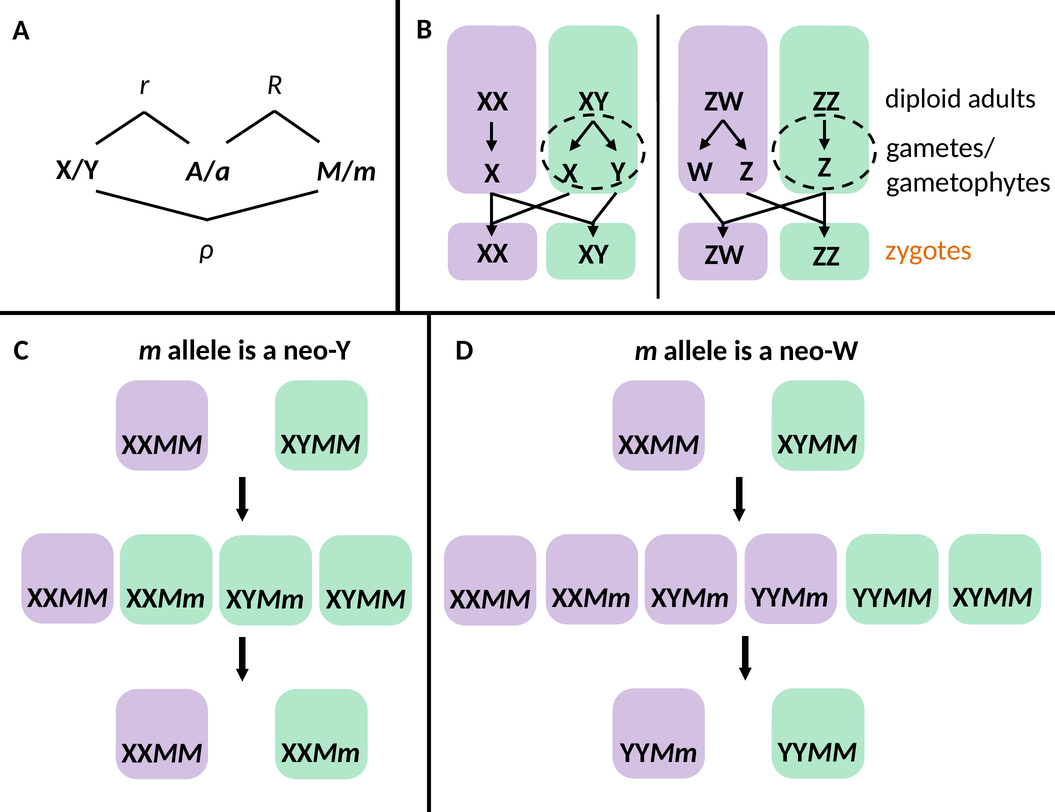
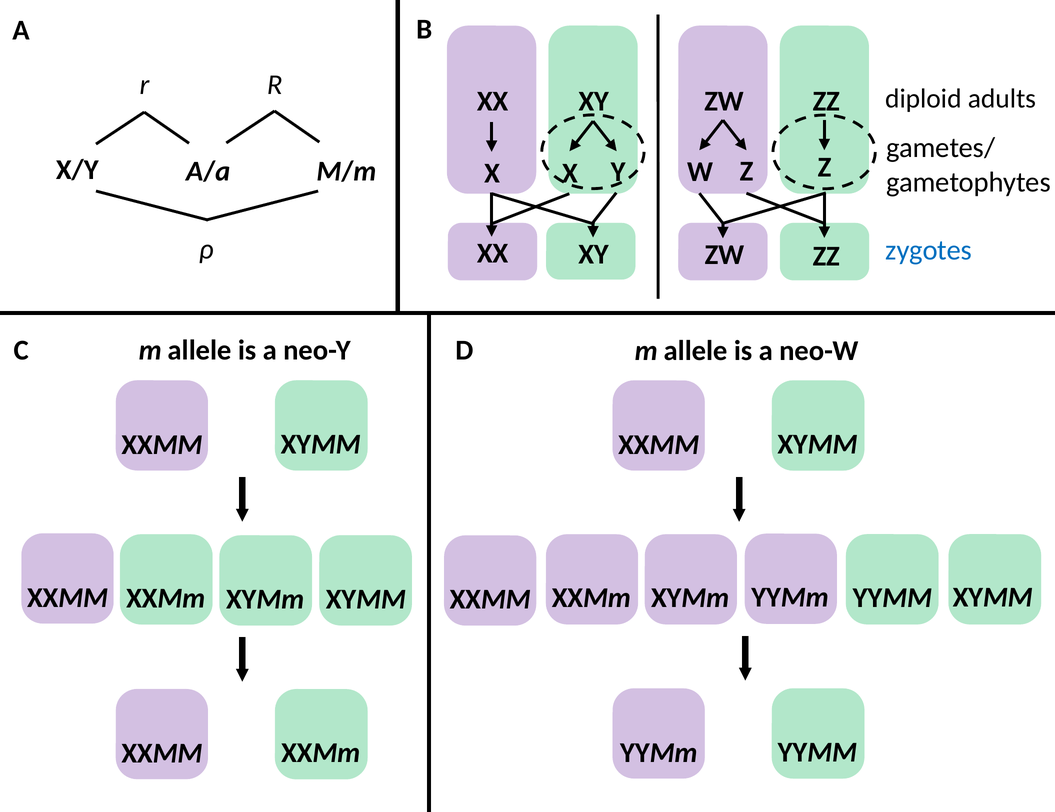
zygotes colour: orange -> blue
